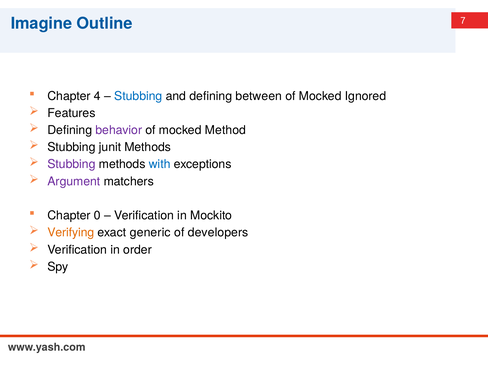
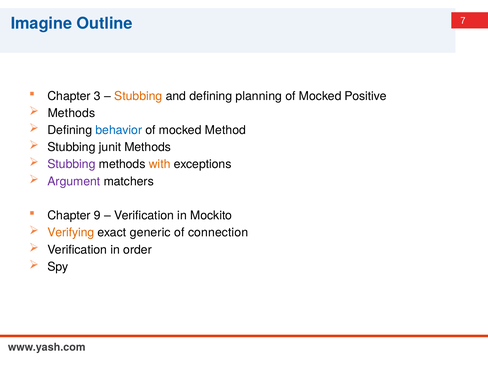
4: 4 -> 3
Stubbing at (138, 96) colour: blue -> orange
between: between -> planning
Ignored: Ignored -> Positive
Features at (72, 113): Features -> Methods
behavior colour: purple -> blue
with colour: blue -> orange
0: 0 -> 9
developers: developers -> connection
